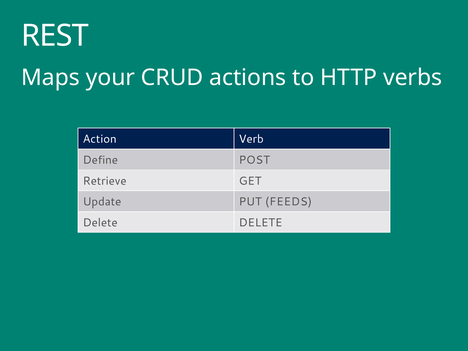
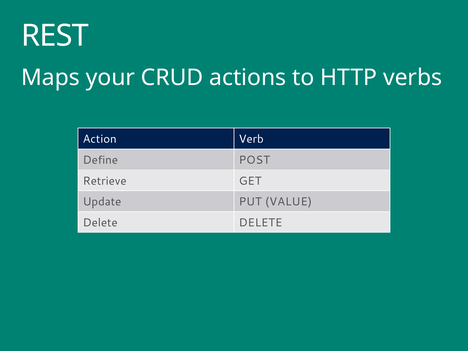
FEEDS: FEEDS -> VALUE
